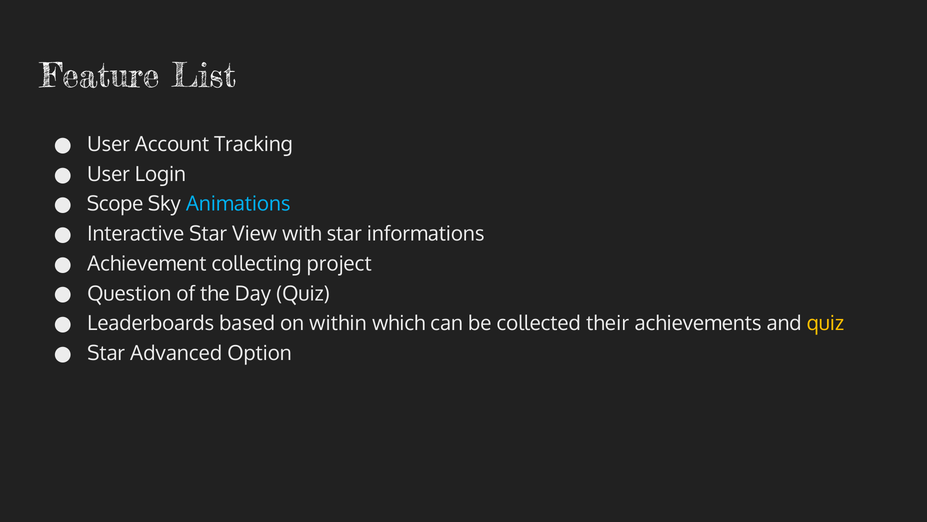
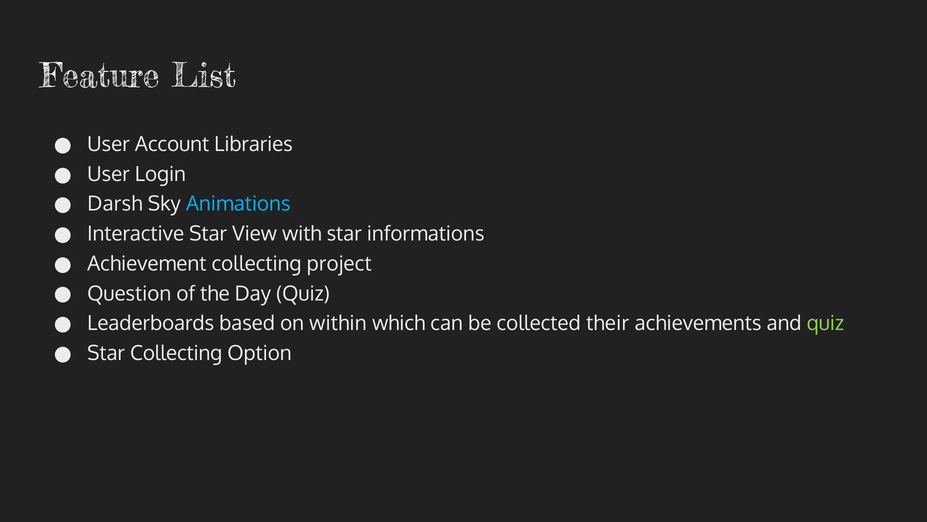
Tracking: Tracking -> Libraries
Scope: Scope -> Darsh
quiz at (825, 323) colour: yellow -> light green
Star Advanced: Advanced -> Collecting
